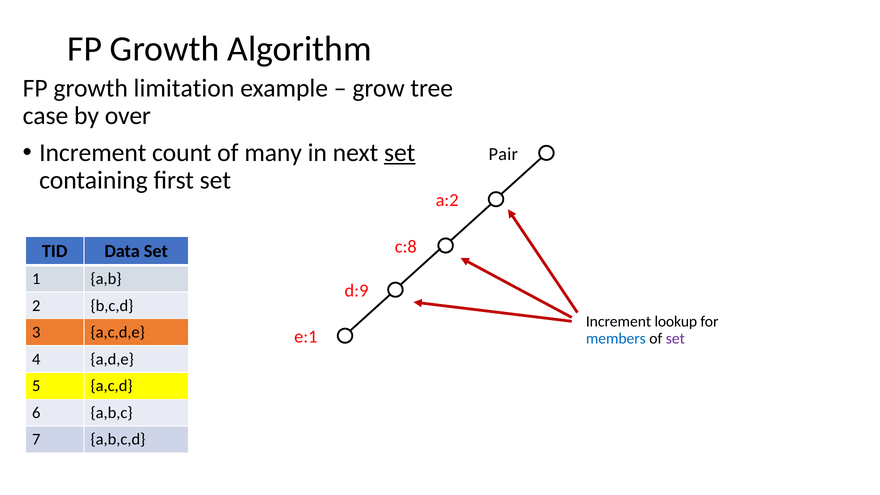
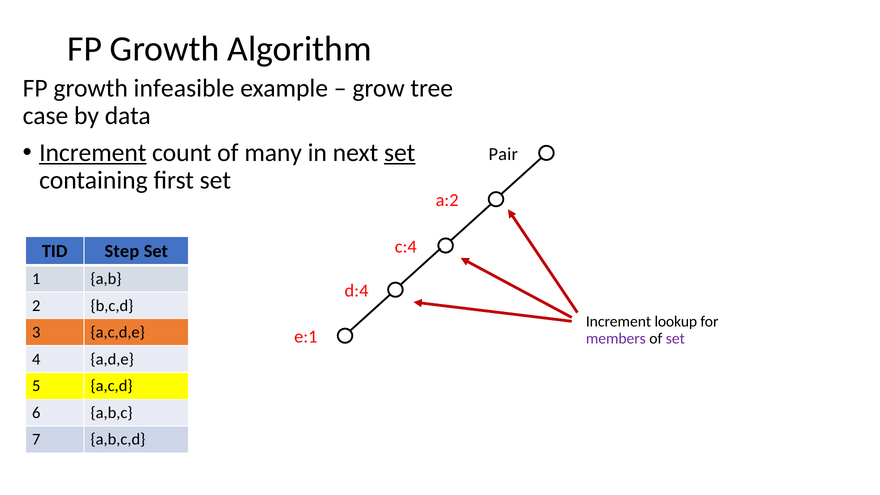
limitation: limitation -> infeasible
over: over -> data
Increment at (93, 153) underline: none -> present
c:8: c:8 -> c:4
Data: Data -> Step
d:9: d:9 -> d:4
members colour: blue -> purple
